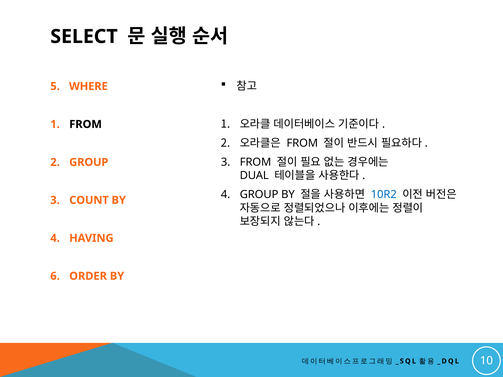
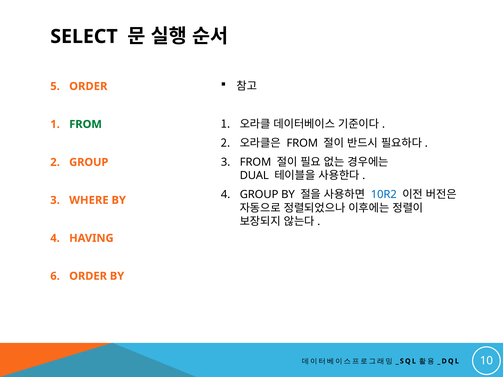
5 WHERE: WHERE -> ORDER
FROM at (86, 124) colour: black -> green
COUNT: COUNT -> WHERE
